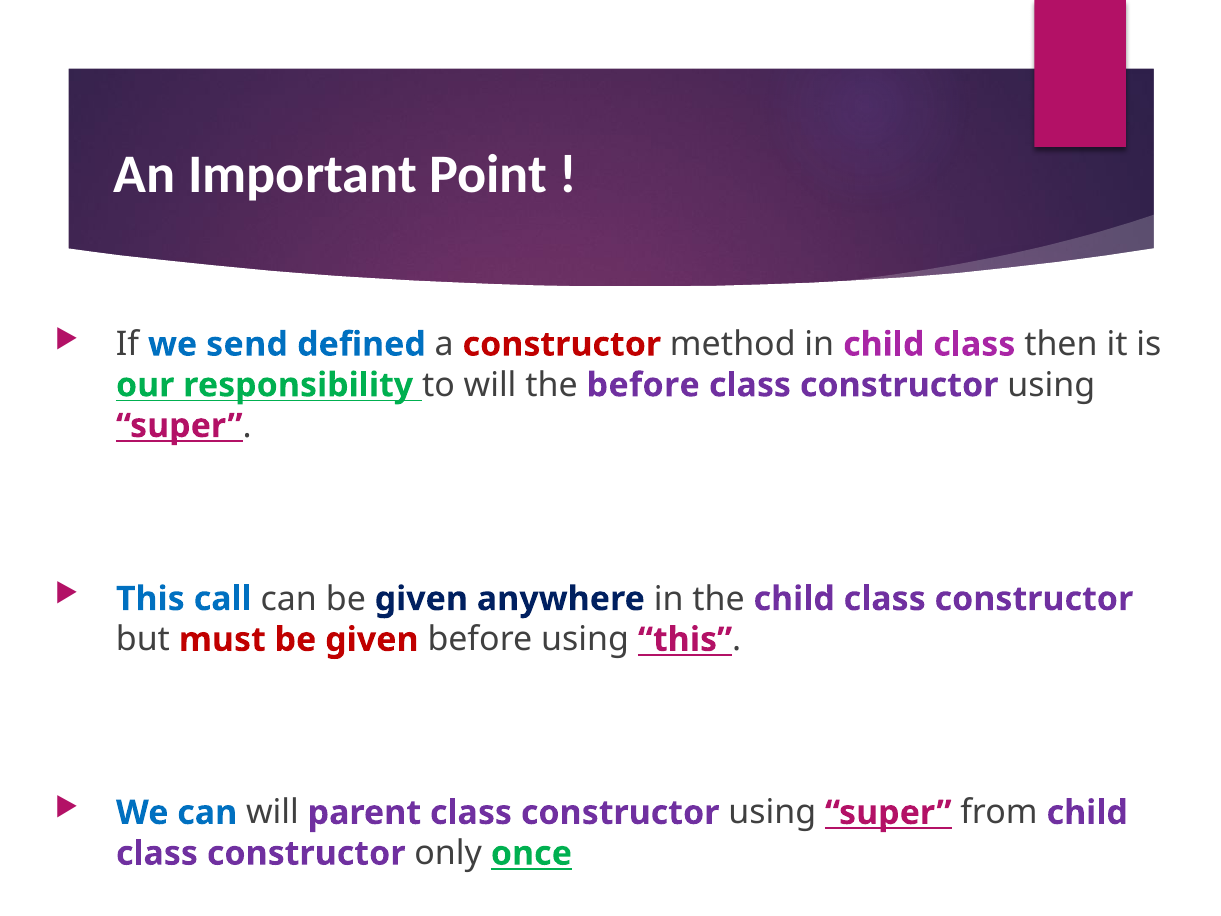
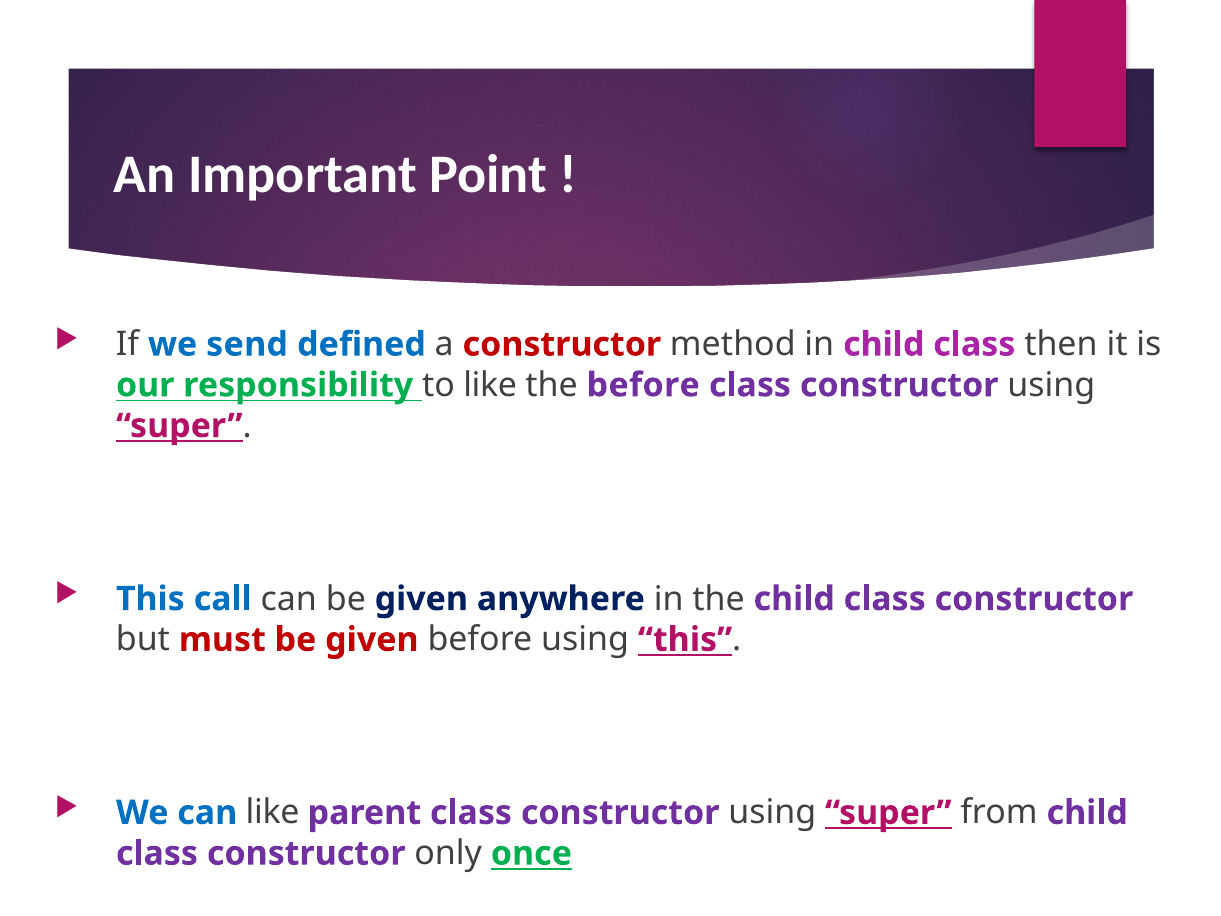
to will: will -> like
can will: will -> like
